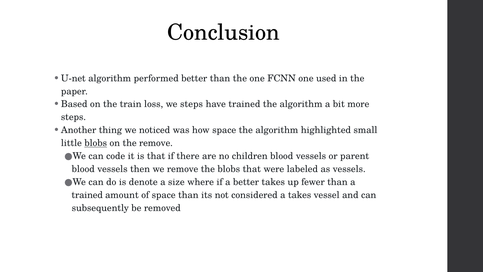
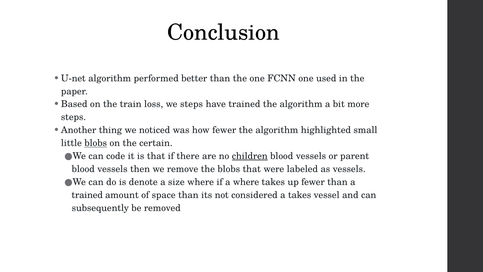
how space: space -> fewer
the remove: remove -> certain
children underline: none -> present
a better: better -> where
